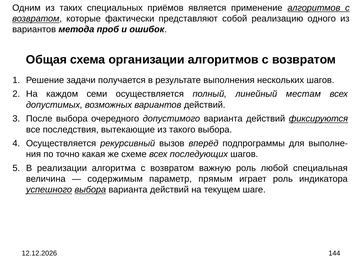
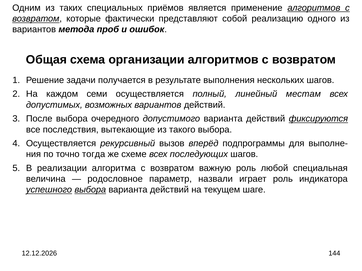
какая: какая -> тогда
содержимым: содержимым -> родословное
прямым: прямым -> назвали
